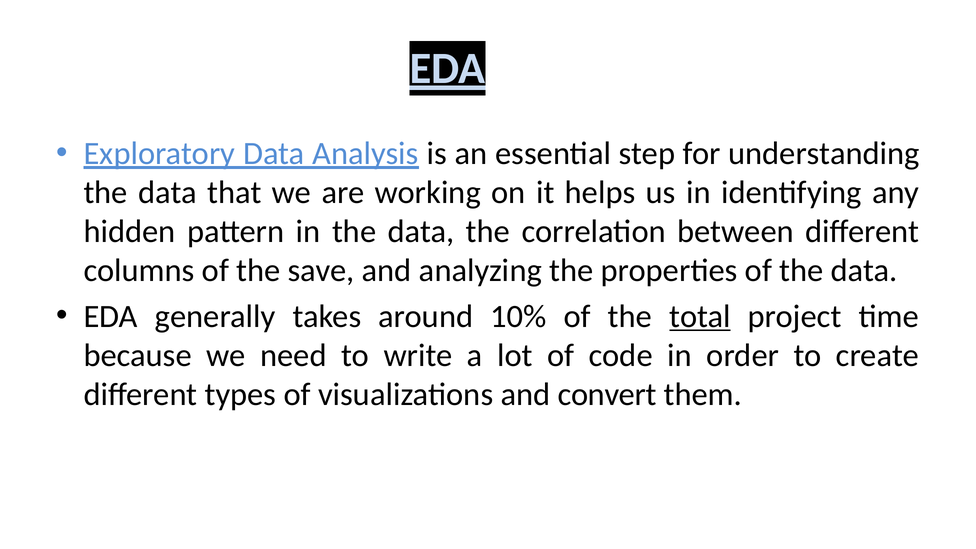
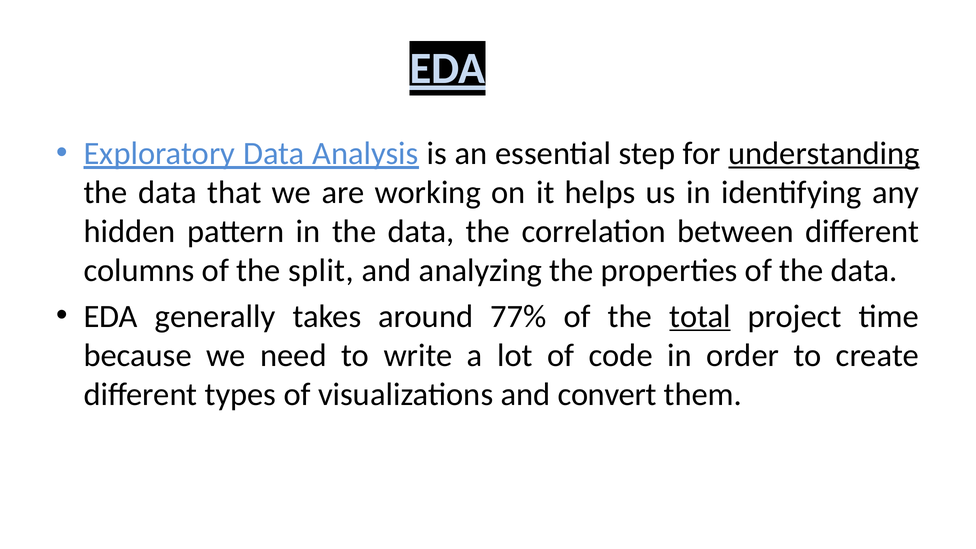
understanding underline: none -> present
save: save -> split
10%: 10% -> 77%
